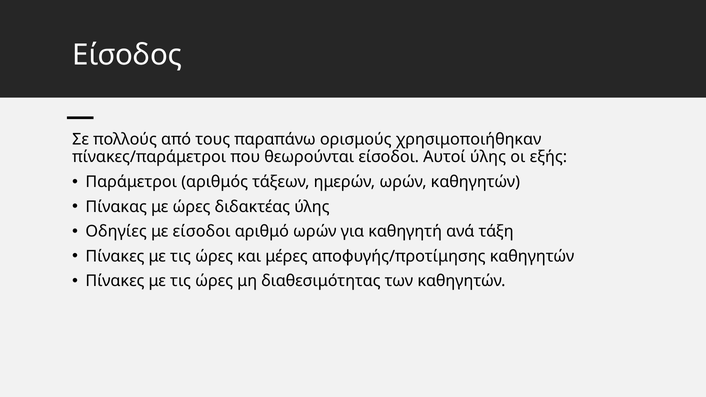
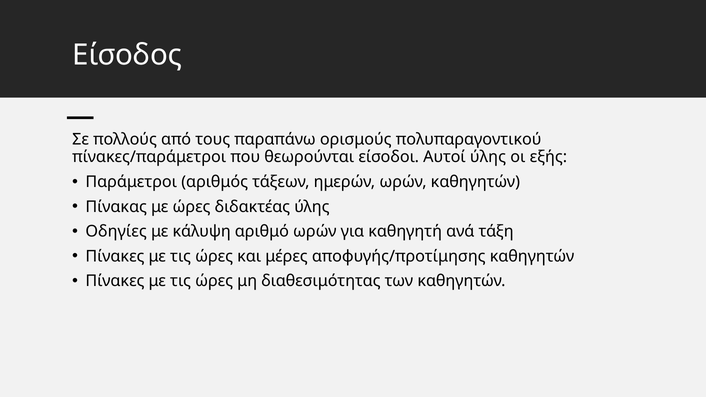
χρησιμοποιήθηκαν: χρησιμοποιήθηκαν -> πολυπαραγοντικού
με είσοδοι: είσοδοι -> κάλυψη
